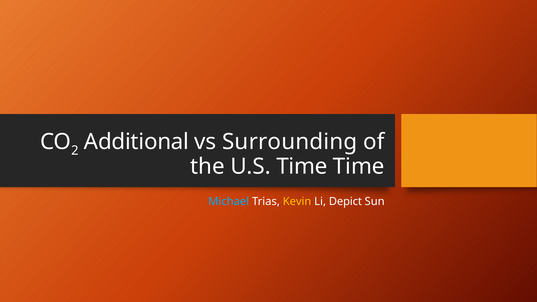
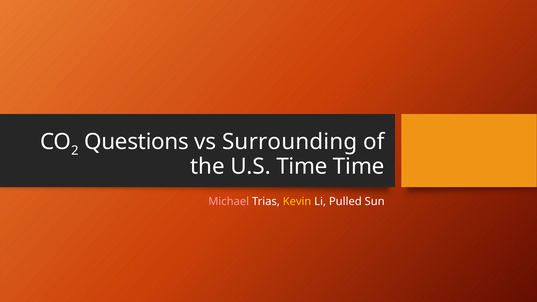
Additional: Additional -> Questions
Michael colour: light blue -> pink
Depict: Depict -> Pulled
